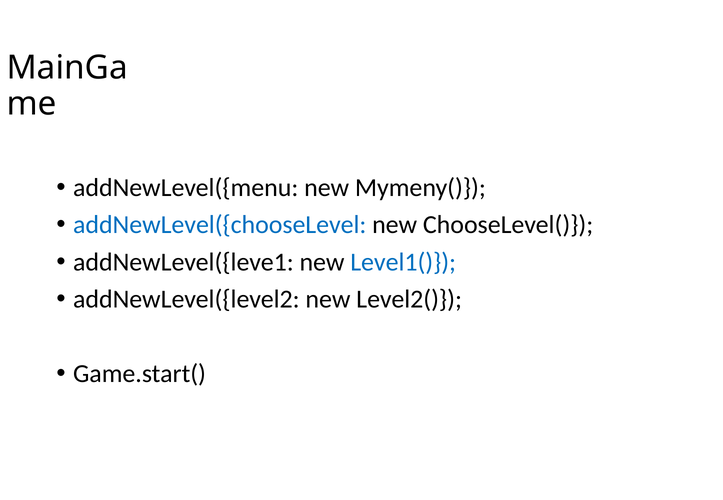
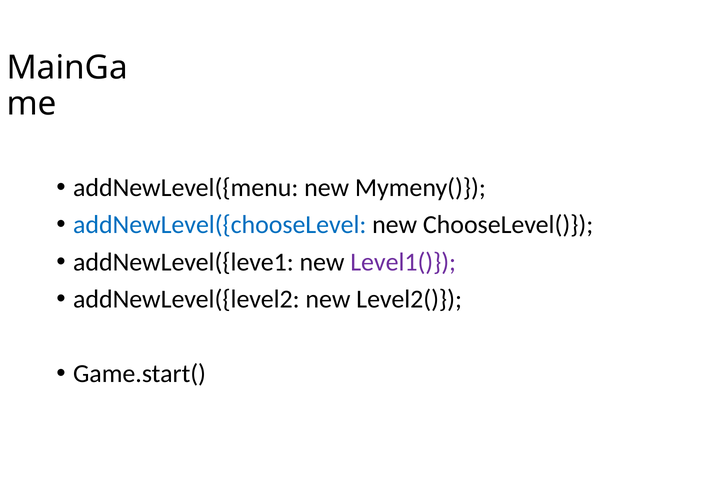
Level1( colour: blue -> purple
